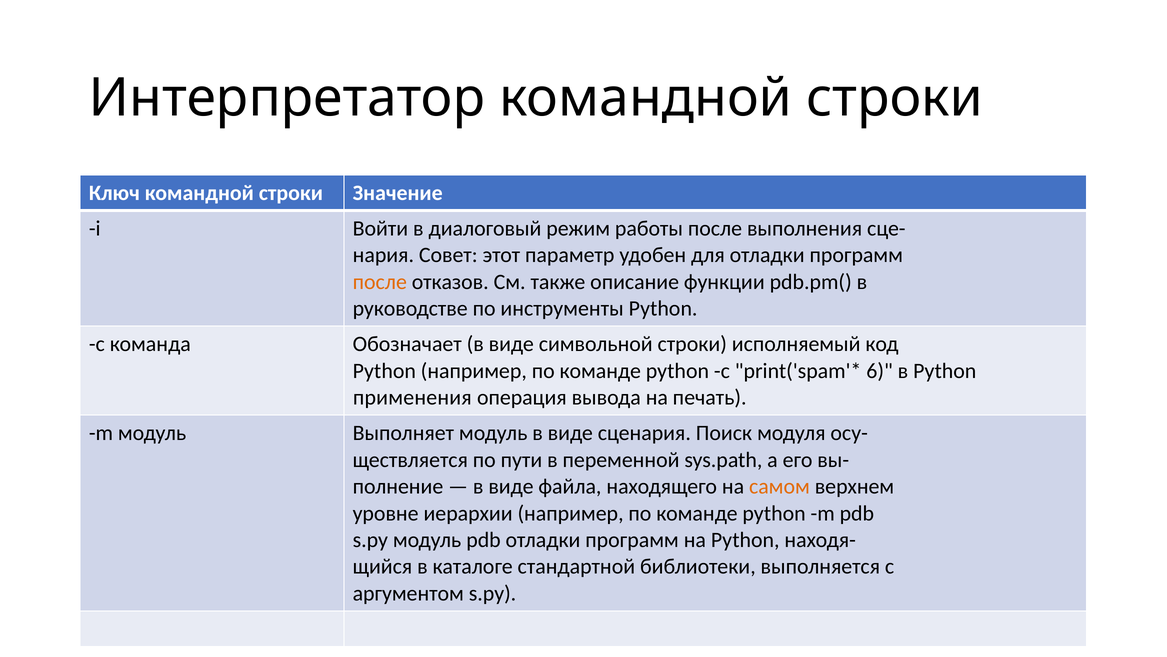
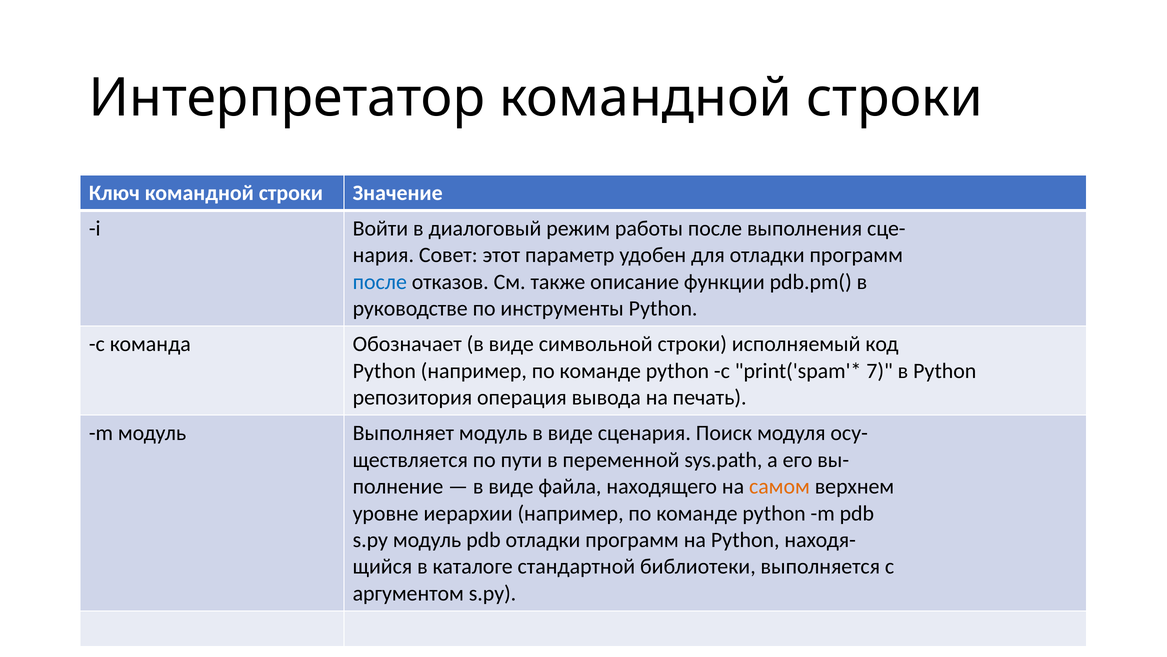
после at (380, 282) colour: orange -> blue
6: 6 -> 7
применения: применения -> репозитория
